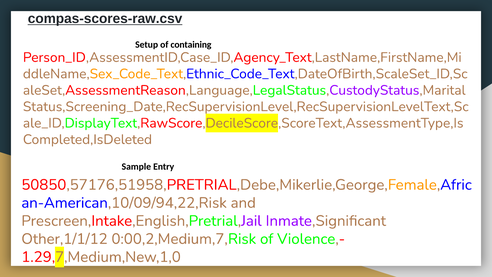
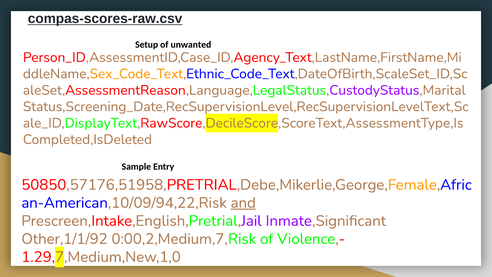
containing: containing -> unwanted
and underline: none -> present
Other,1/1/12: Other,1/1/12 -> Other,1/1/92
